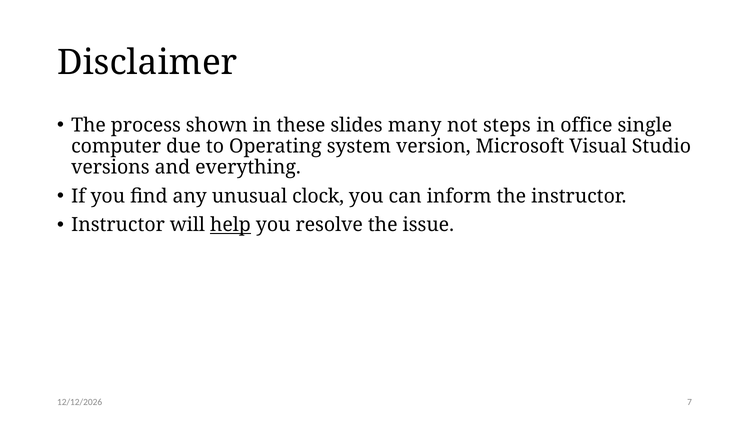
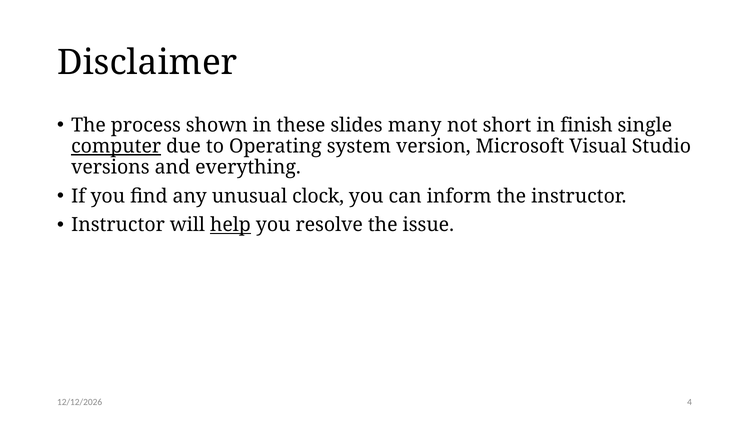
steps: steps -> short
office: office -> finish
computer underline: none -> present
7: 7 -> 4
